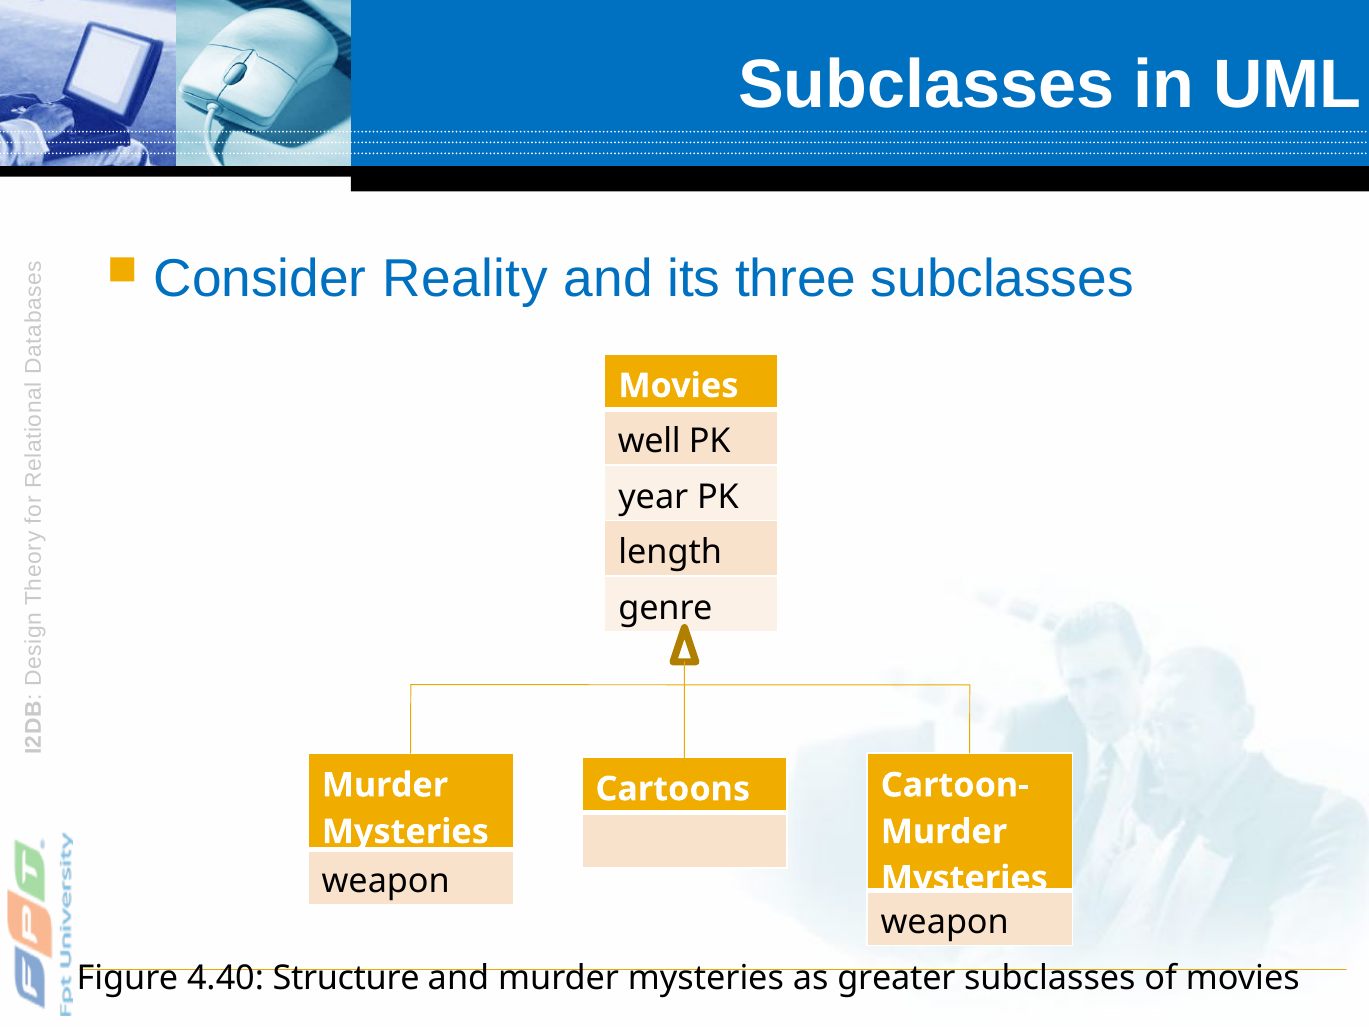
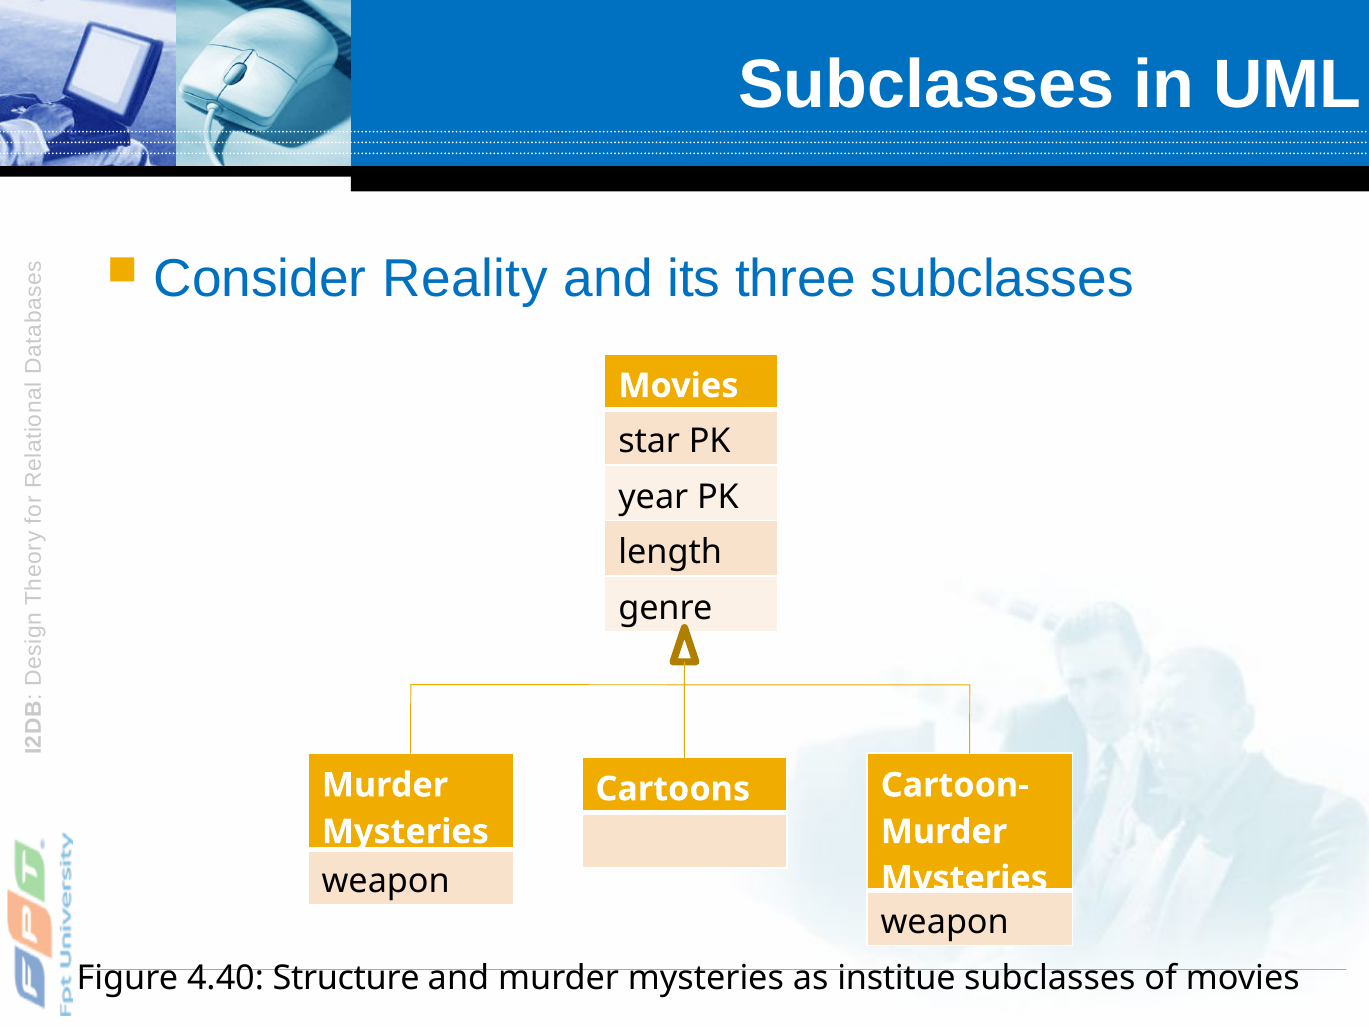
well: well -> star
greater: greater -> institue
